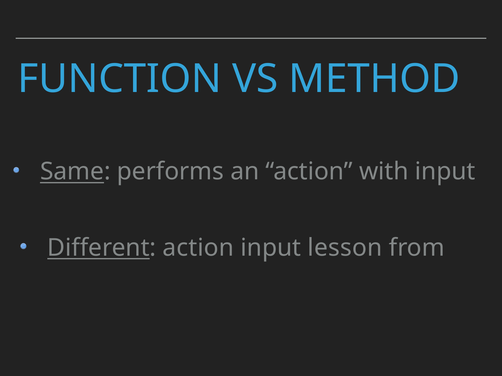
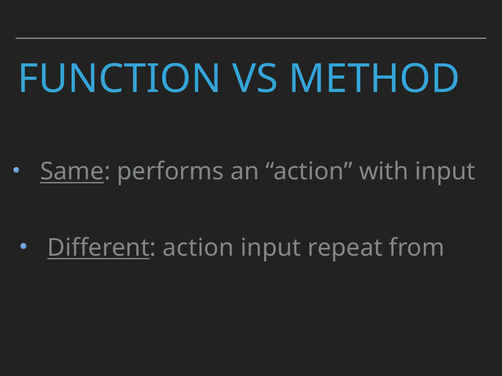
lesson: lesson -> repeat
